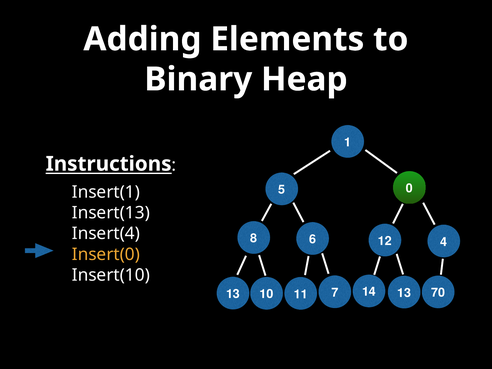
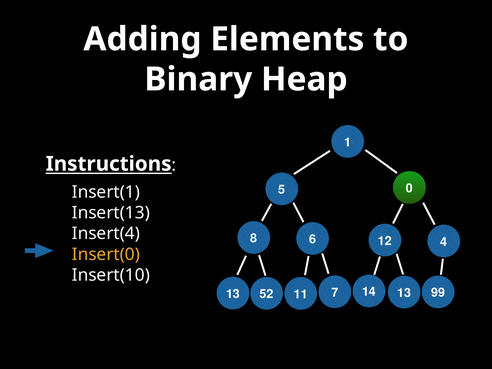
70: 70 -> 99
10: 10 -> 52
